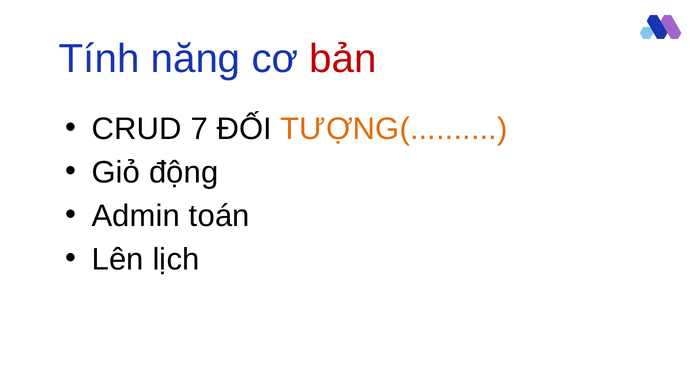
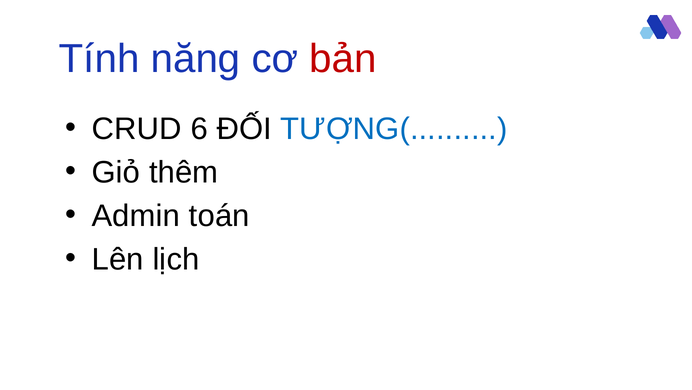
7: 7 -> 6
TƯỢNG( colour: orange -> blue
động: động -> thêm
